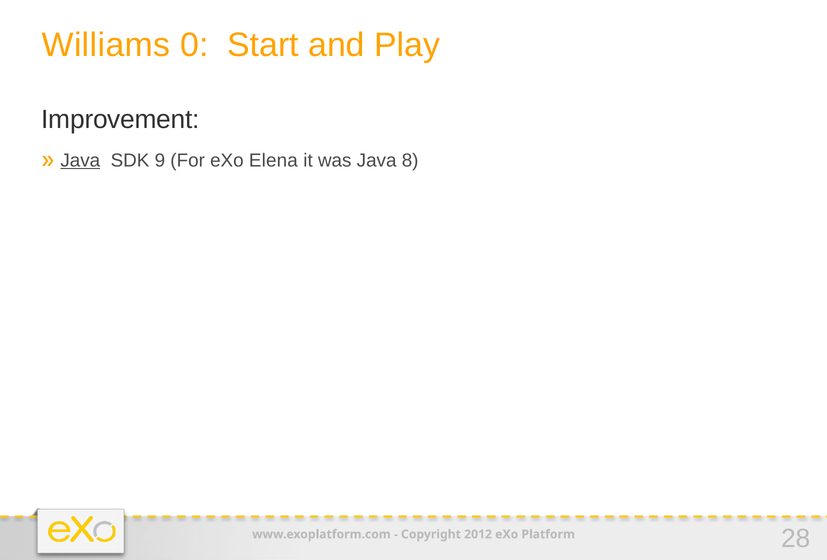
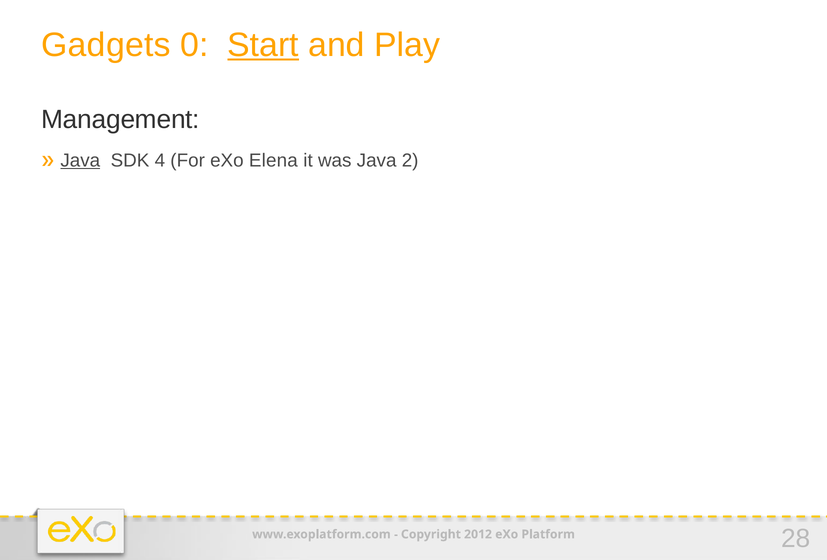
Williams: Williams -> Gadgets
Start underline: none -> present
Improvement: Improvement -> Management
9: 9 -> 4
8: 8 -> 2
